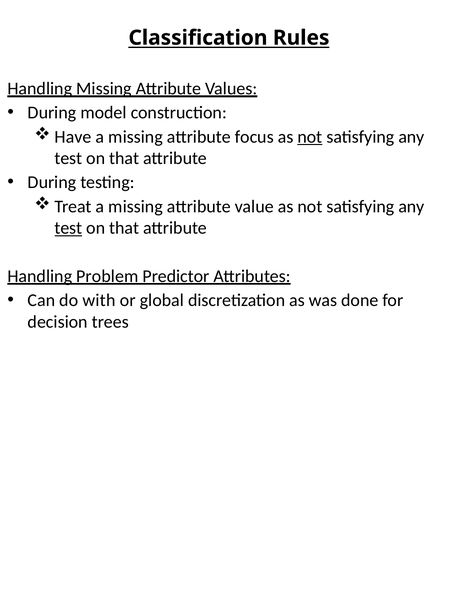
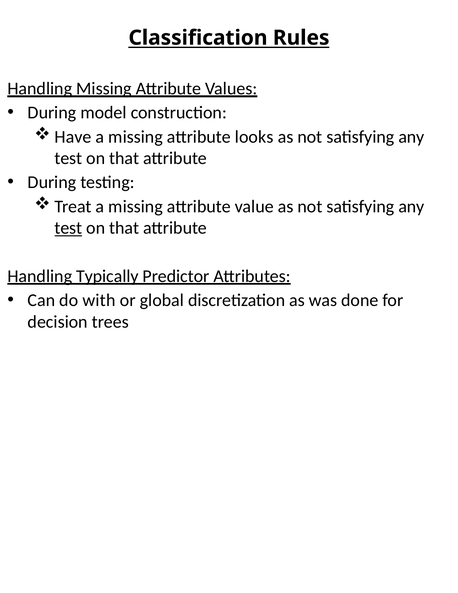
focus: focus -> looks
not at (310, 137) underline: present -> none
Problem: Problem -> Typically
